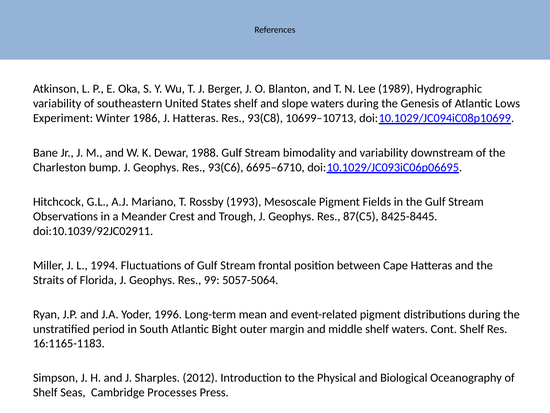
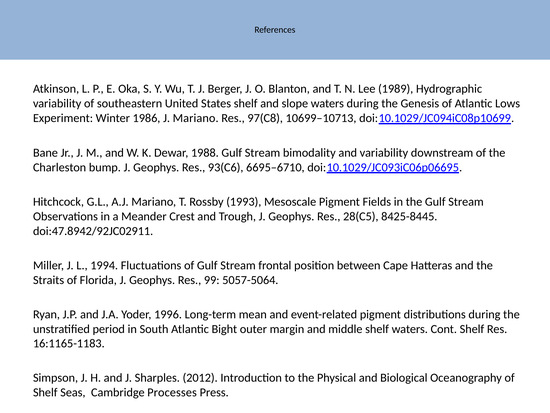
J Hatteras: Hatteras -> Mariano
93(C8: 93(C8 -> 97(C8
87(C5: 87(C5 -> 28(C5
doi:10.1039/92JC02911: doi:10.1039/92JC02911 -> doi:47.8942/92JC02911
